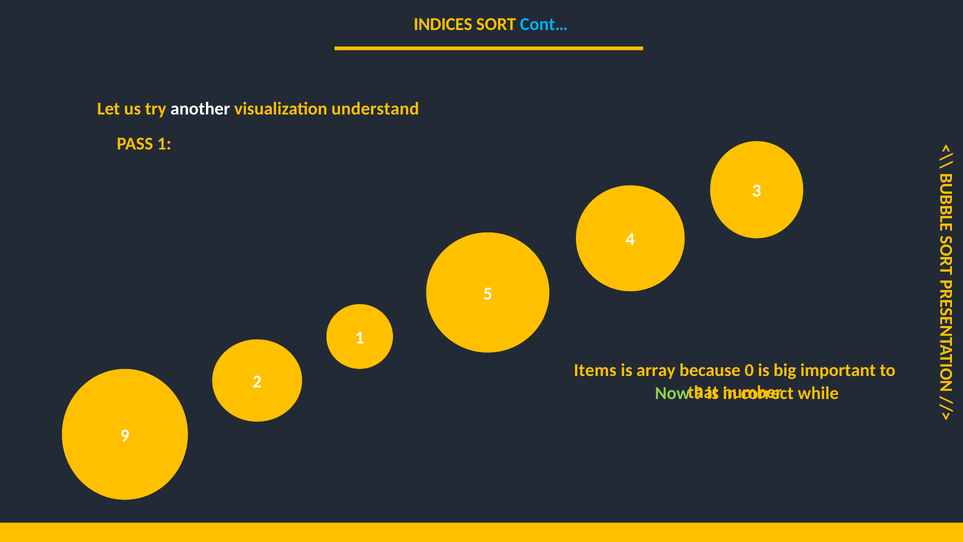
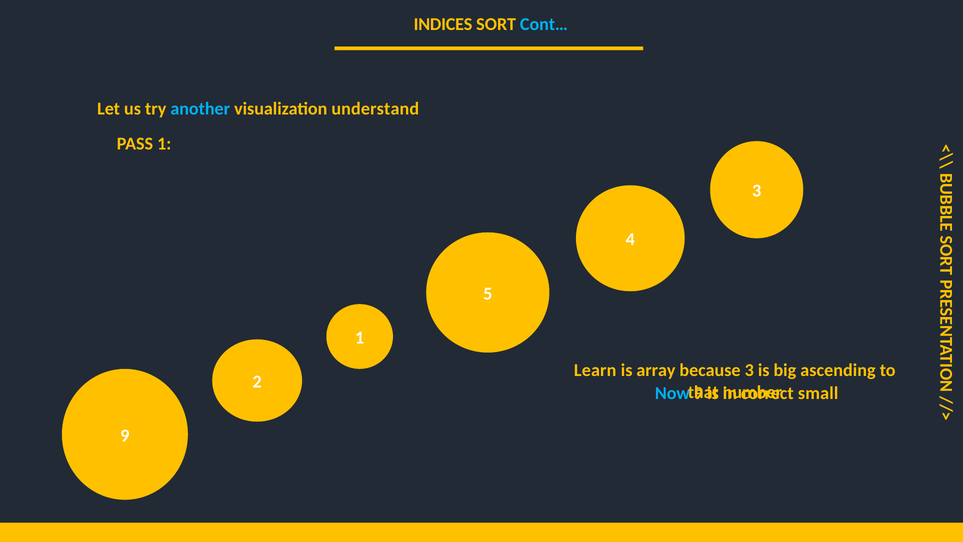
another colour: white -> light blue
Items: Items -> Learn
because 0: 0 -> 3
important: important -> ascending
Now colour: light green -> light blue
while: while -> small
